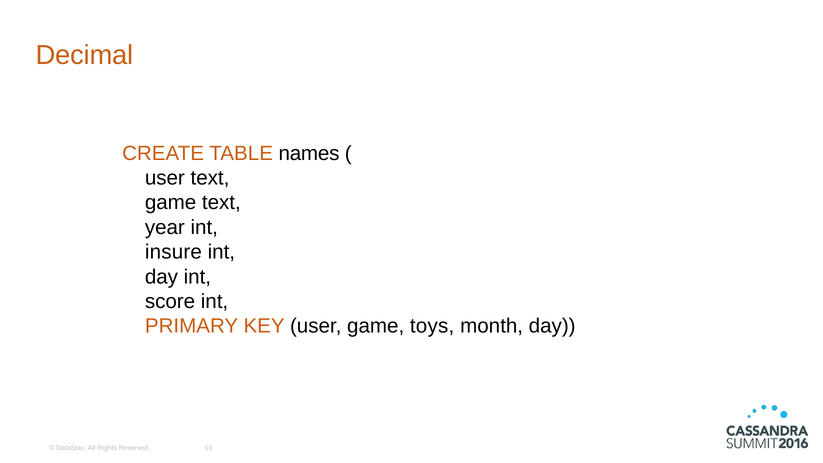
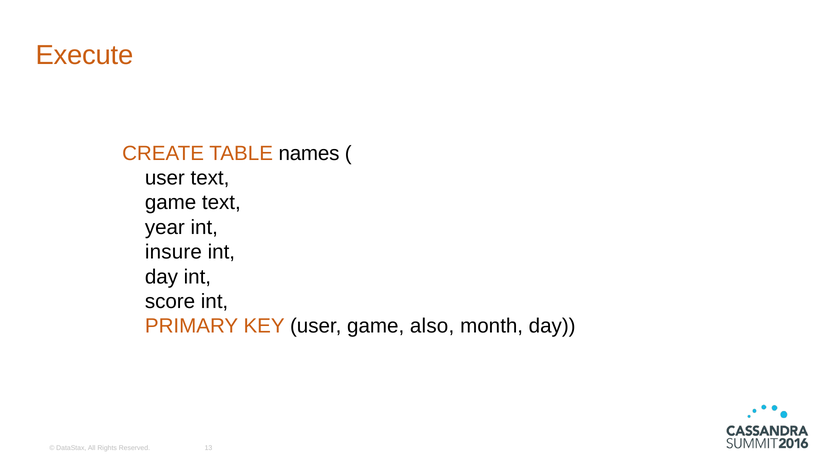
Decimal: Decimal -> Execute
toys: toys -> also
